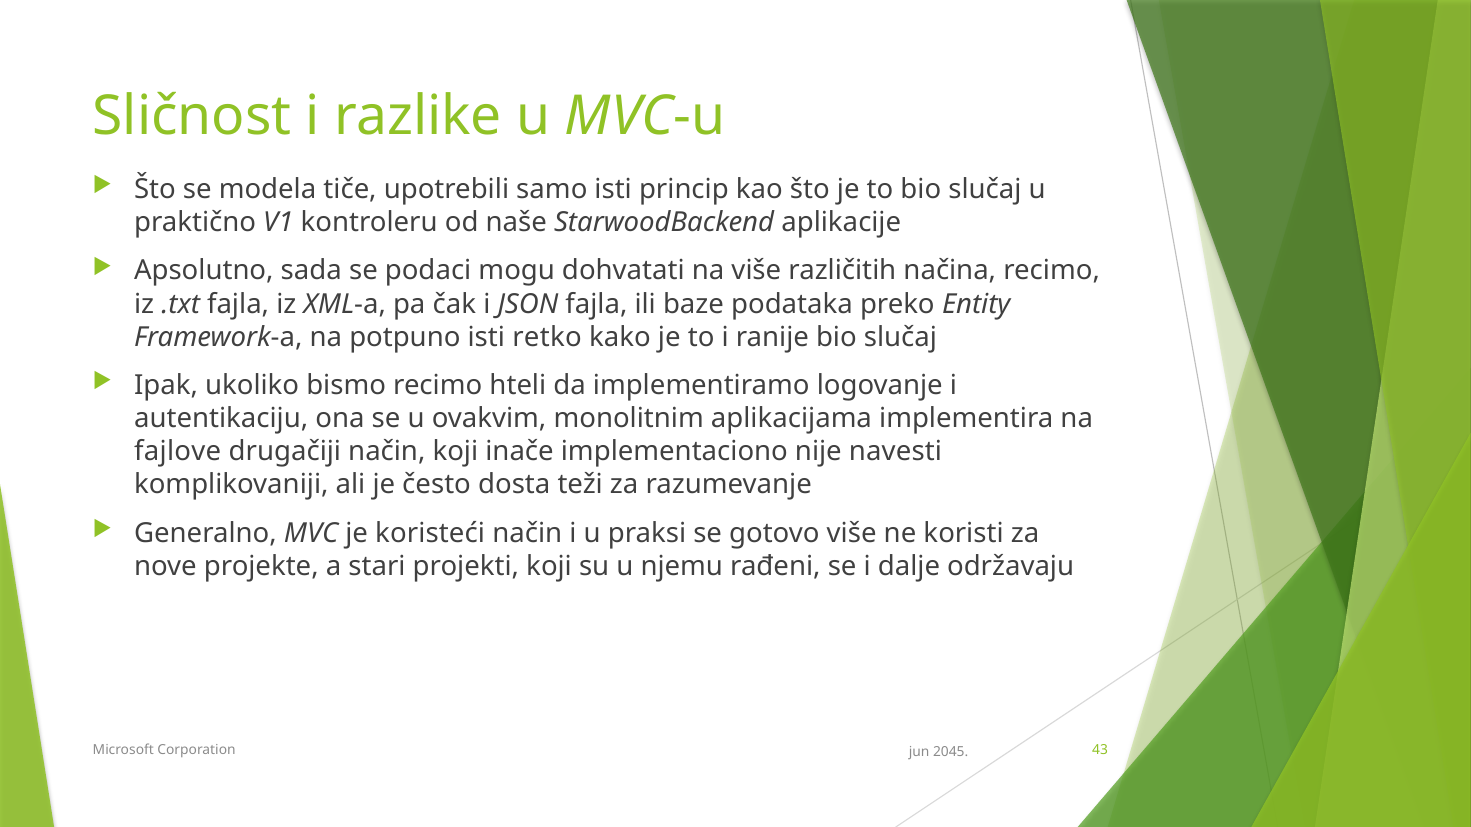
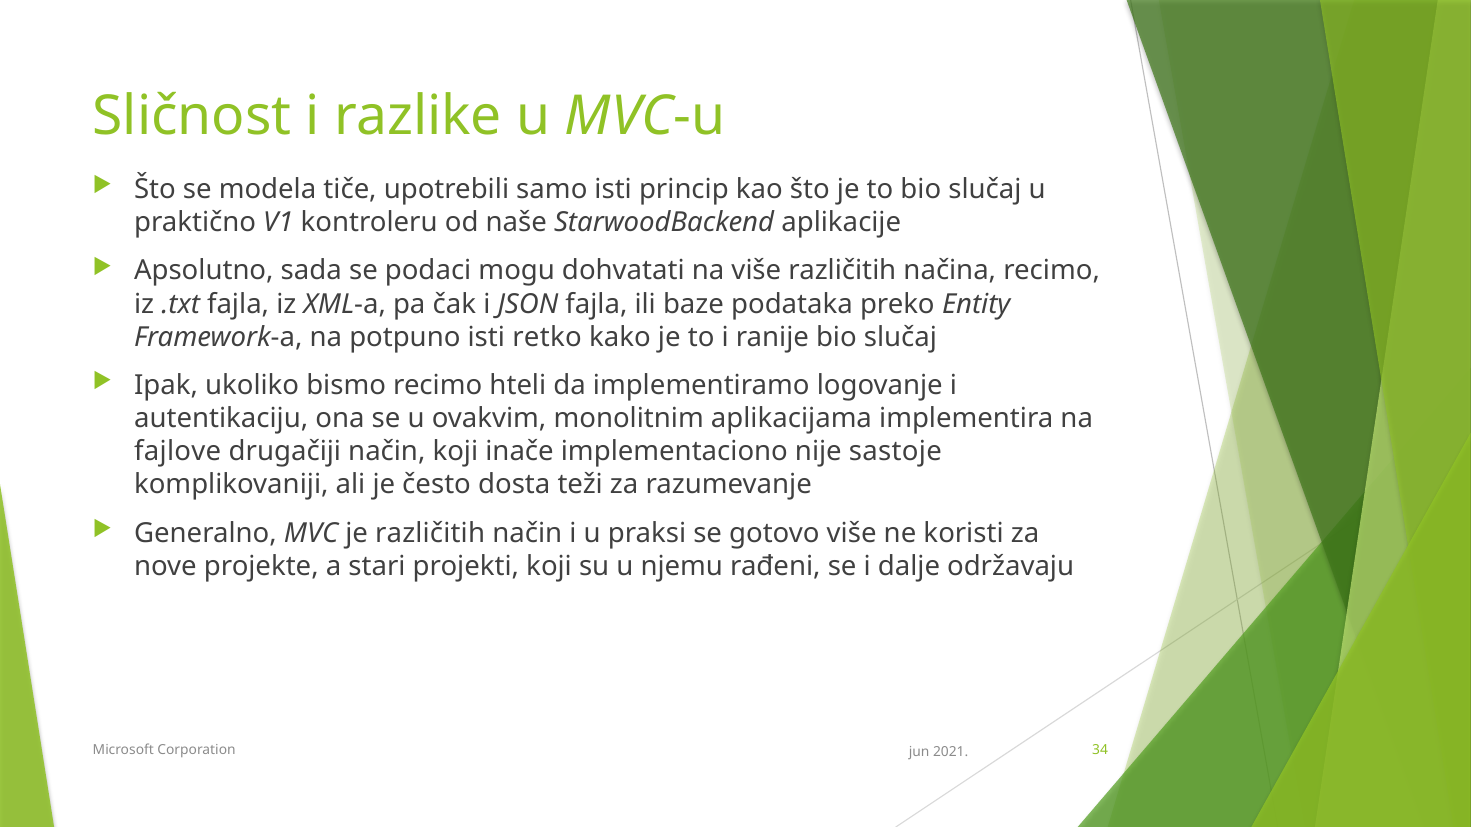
navesti: navesti -> sastoje
je koristeći: koristeći -> različitih
43: 43 -> 34
2045: 2045 -> 2021
